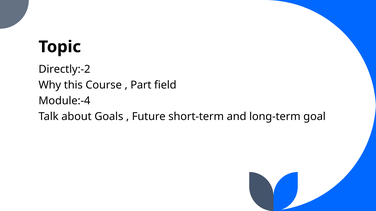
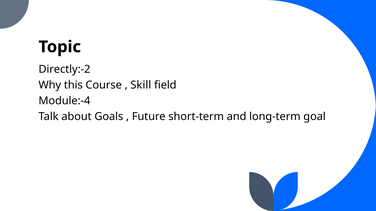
Part: Part -> Skill
